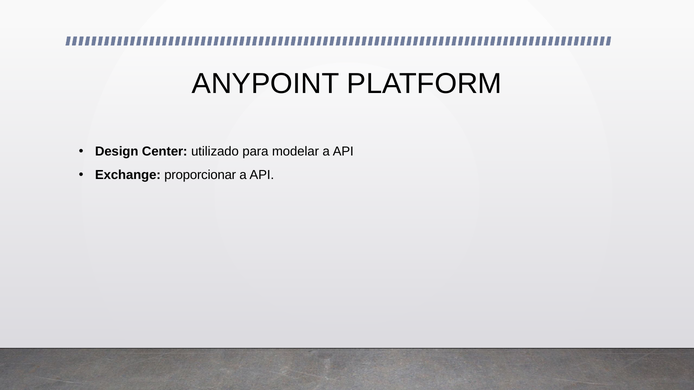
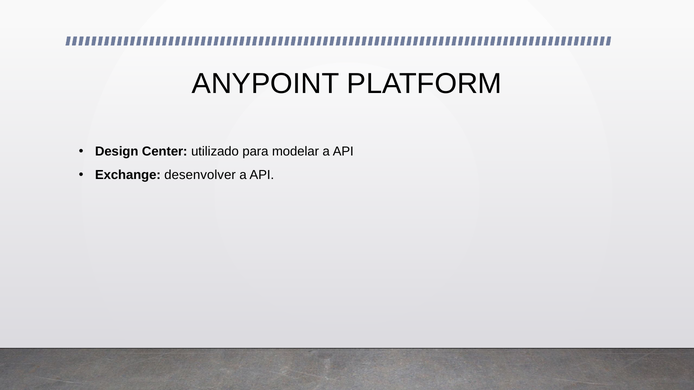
proporcionar: proporcionar -> desenvolver
